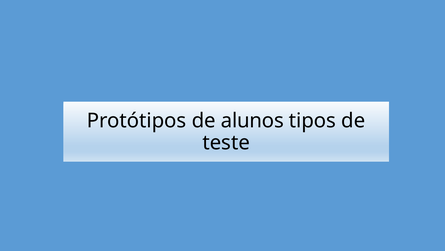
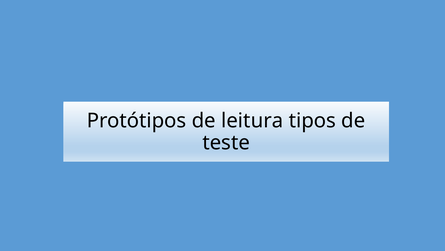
alunos: alunos -> leitura
